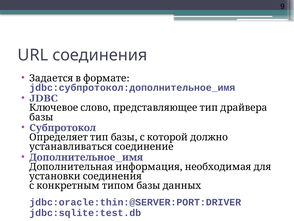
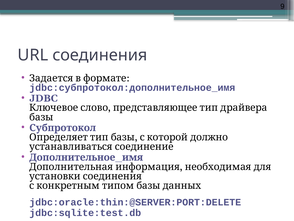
jdbc:oracle:thin:@SERVER:PORT:DRIVER: jdbc:oracle:thin:@SERVER:PORT:DRIVER -> jdbc:oracle:thin:@SERVER:PORT:DELETE
